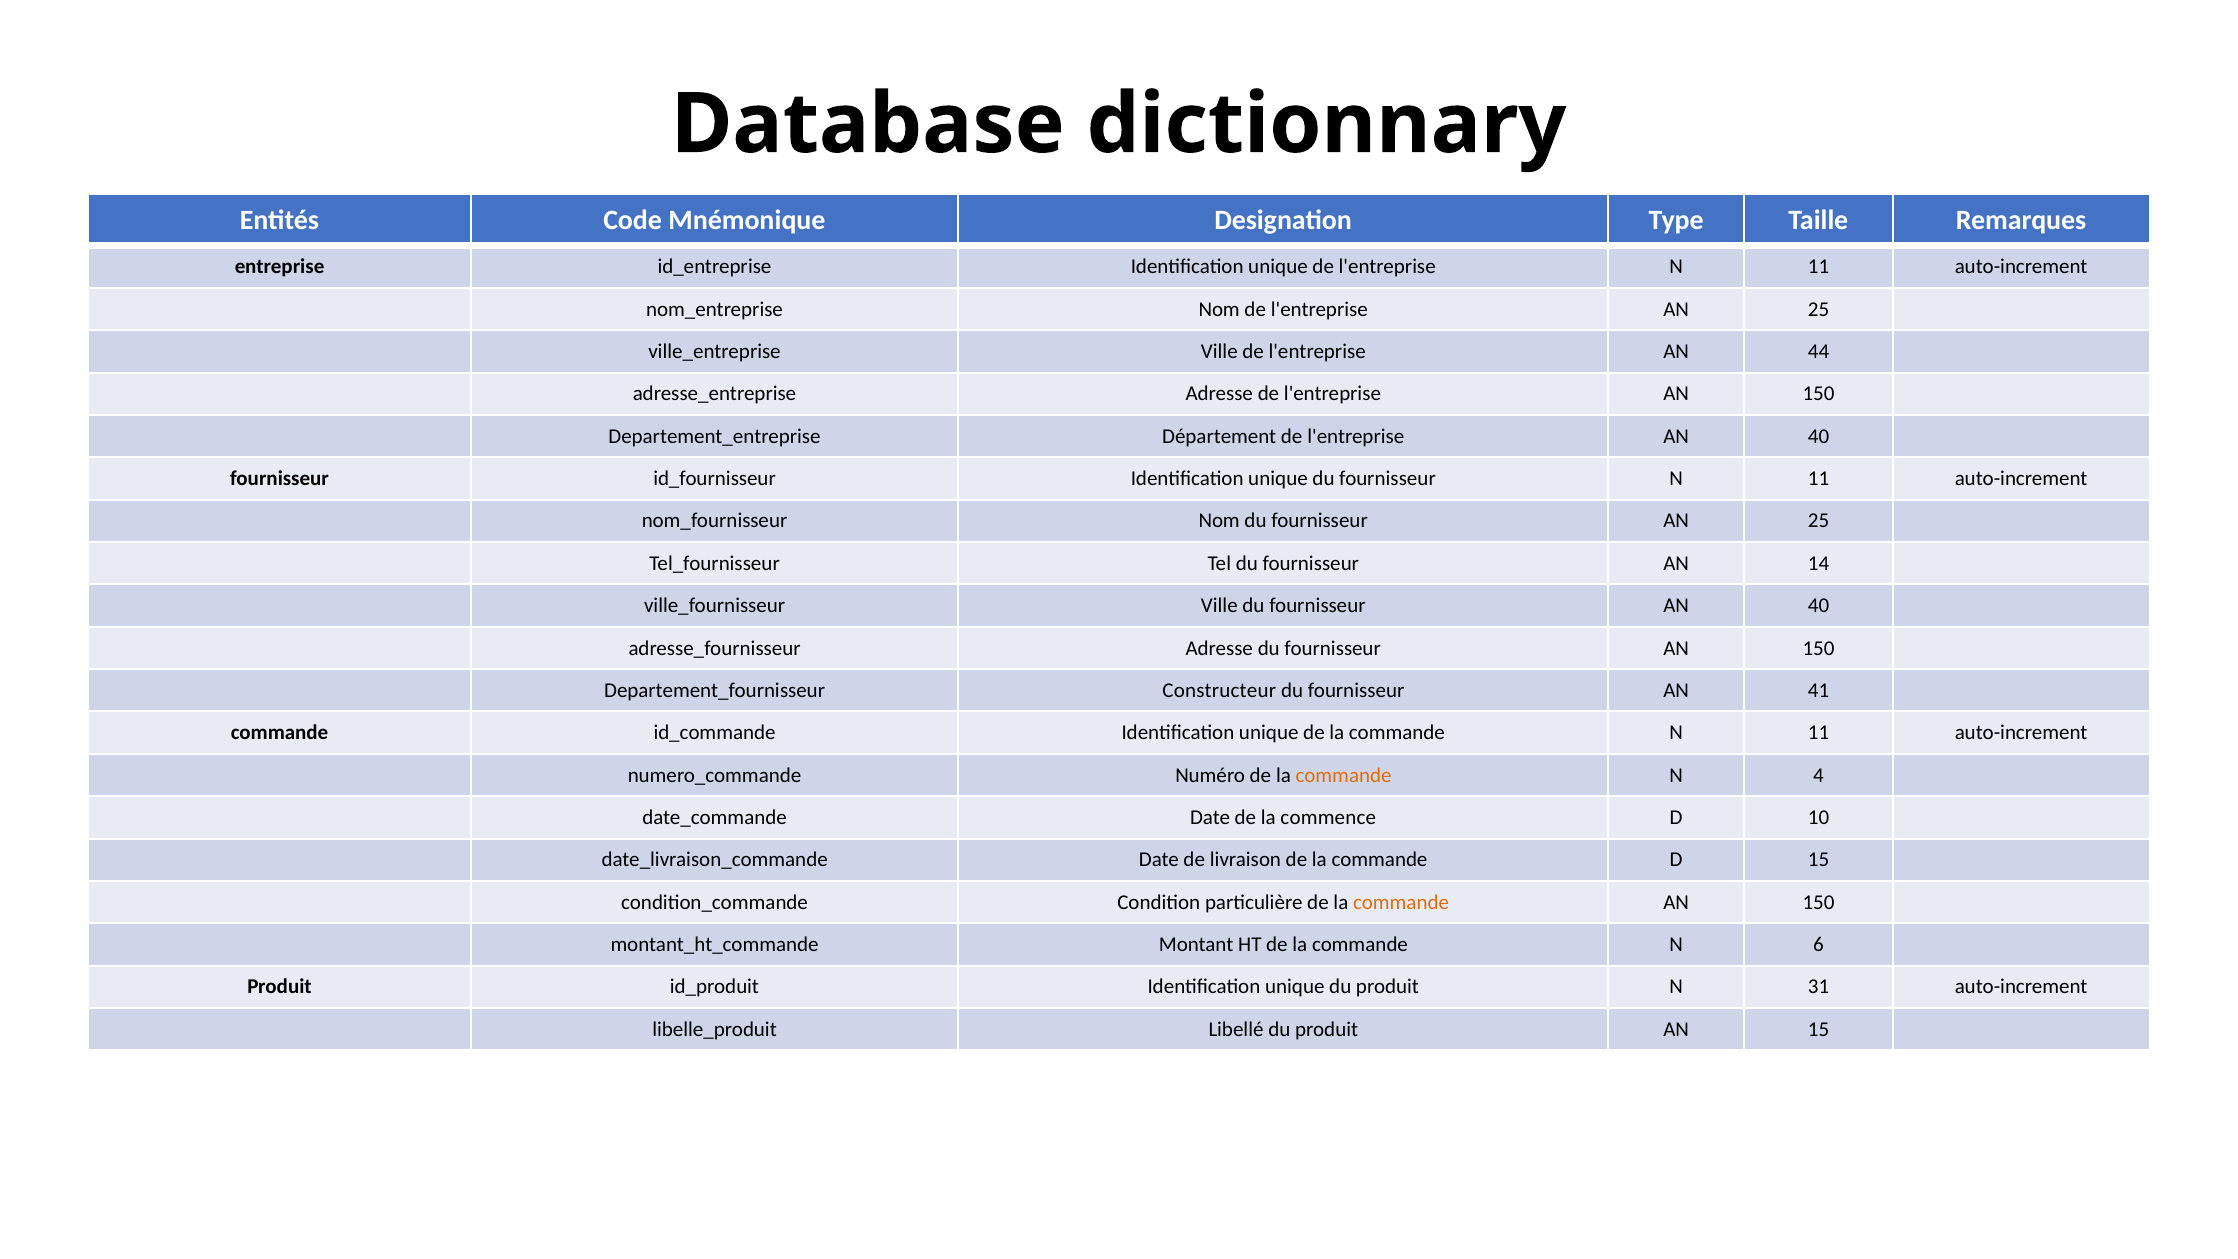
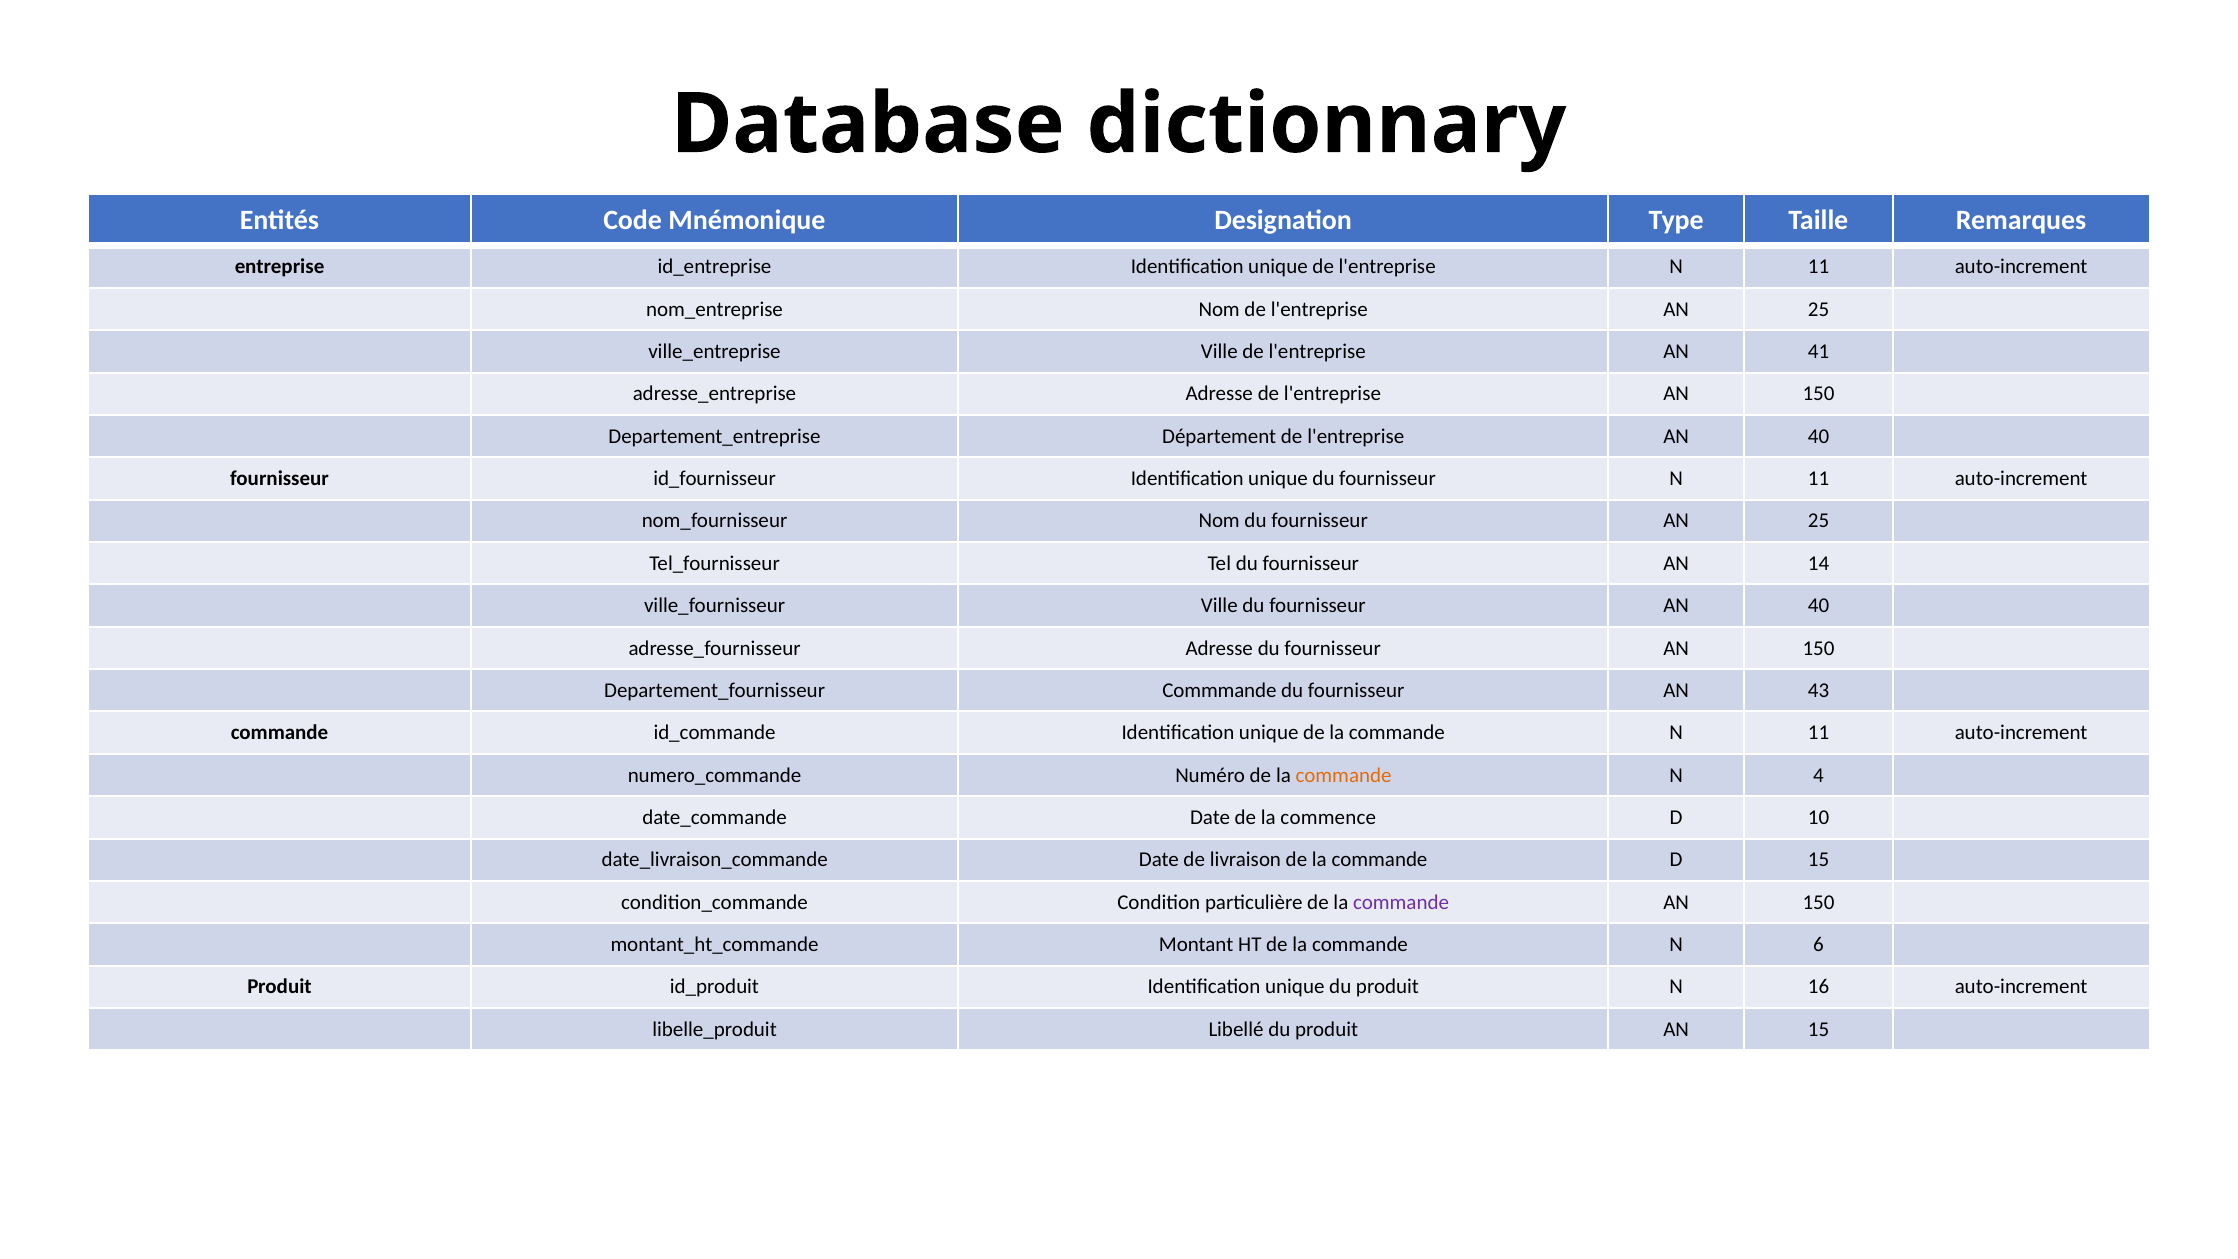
44: 44 -> 41
Constructeur: Constructeur -> Commmande
41: 41 -> 43
commande at (1401, 902) colour: orange -> purple
31: 31 -> 16
